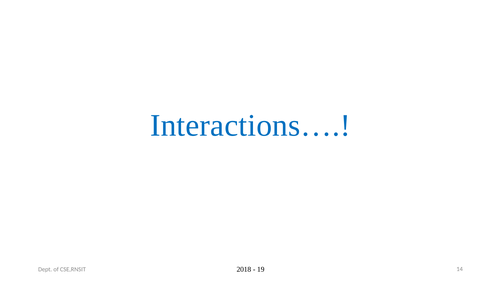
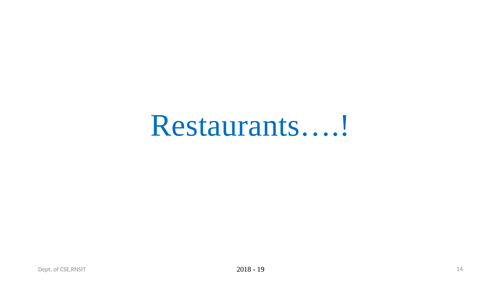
Interactions…: Interactions… -> Restaurants…
